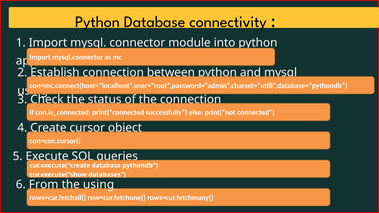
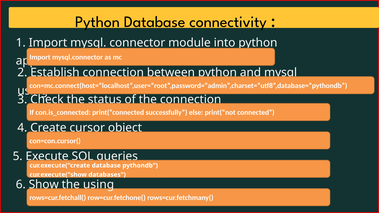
From: From -> Show
